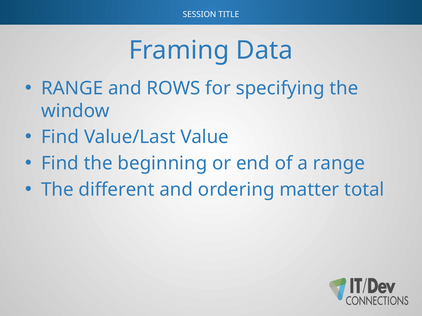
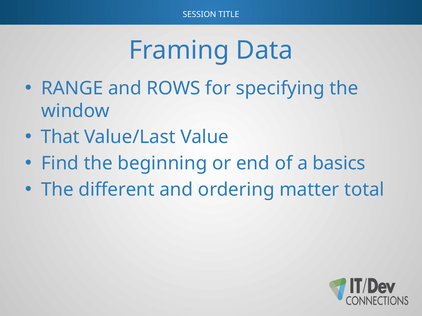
Find at (60, 137): Find -> That
a range: range -> basics
